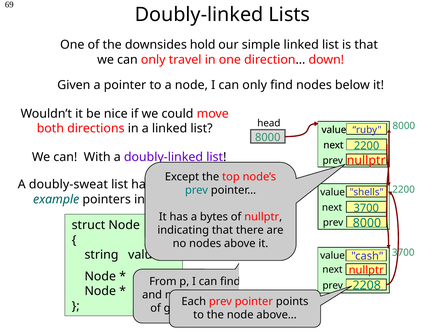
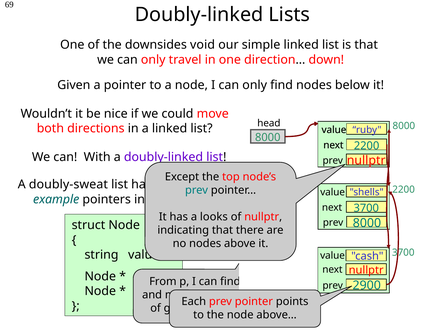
hold: hold -> void
bytes: bytes -> looks
2208: 2208 -> 2900
